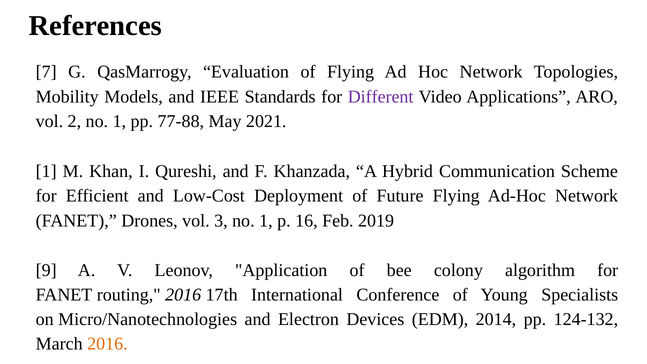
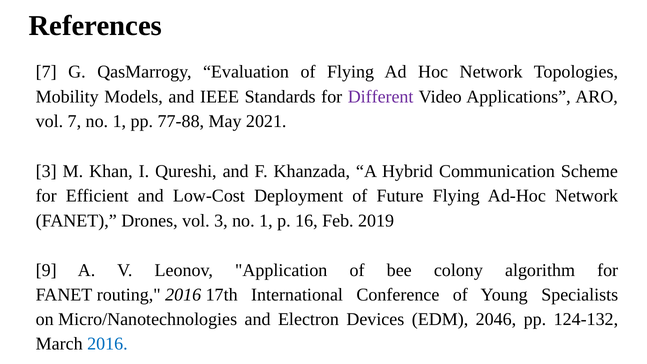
vol 2: 2 -> 7
1 at (46, 171): 1 -> 3
2014: 2014 -> 2046
2016 at (107, 344) colour: orange -> blue
